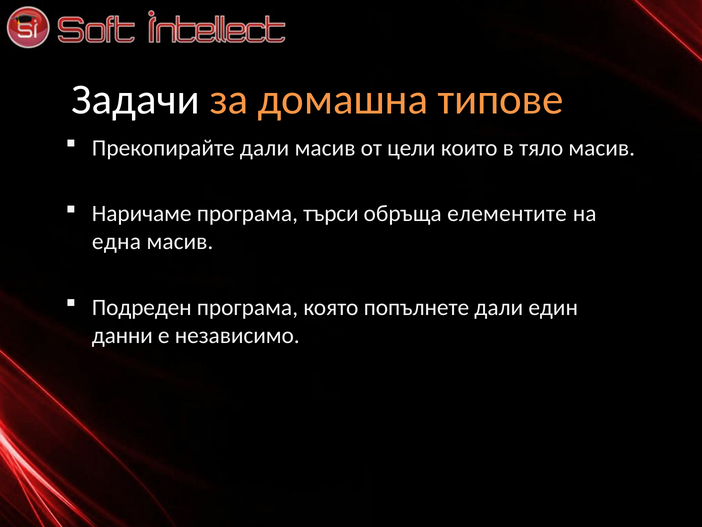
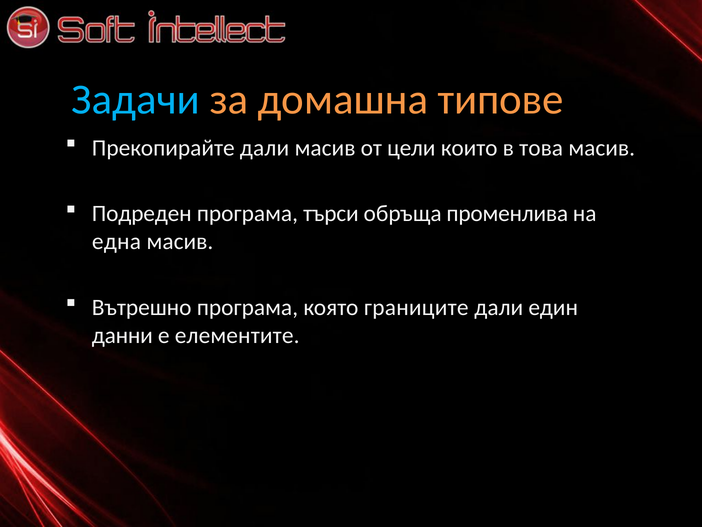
Задачи colour: white -> light blue
тяло: тяло -> това
Наричаме: Наричаме -> Подреден
елементите: елементите -> променлива
Подреден: Подреден -> Вътрешно
попълнете: попълнете -> границите
независимо: независимо -> елементите
